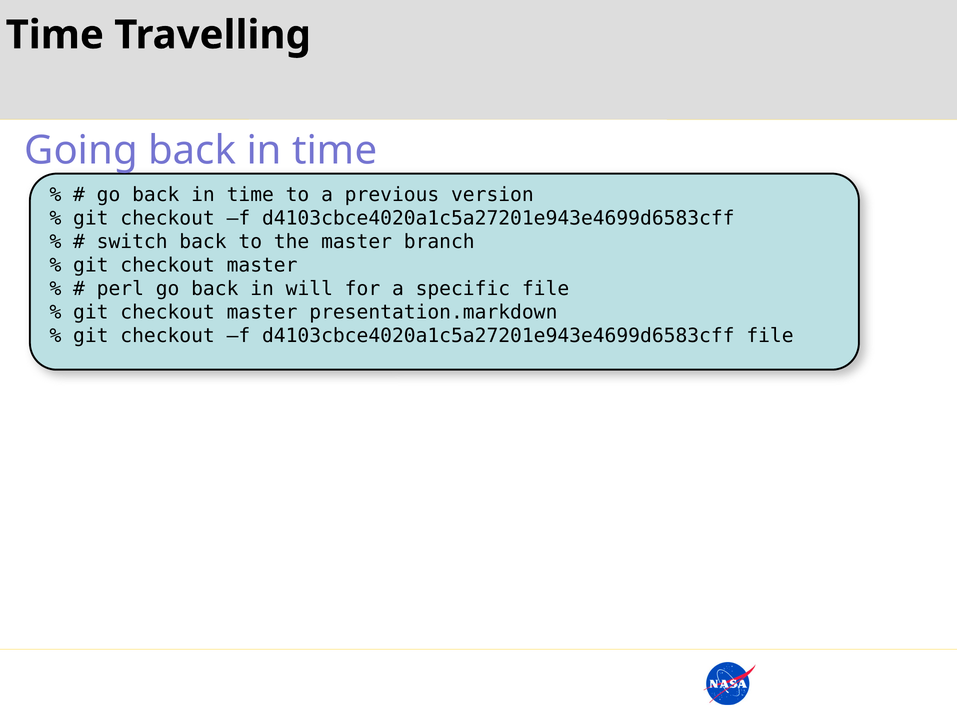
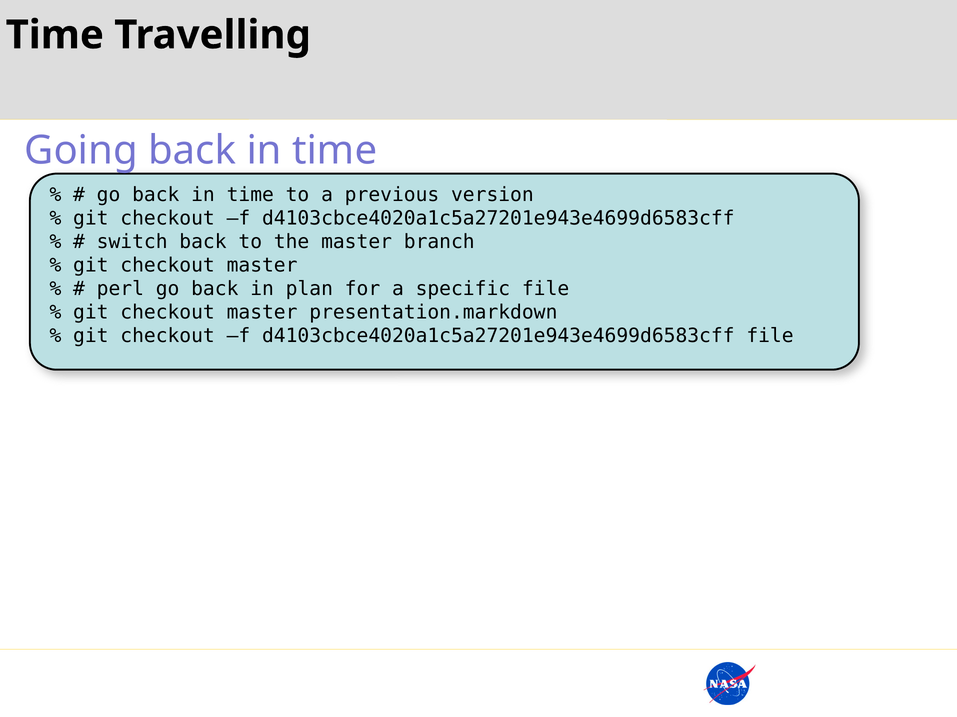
will: will -> plan
